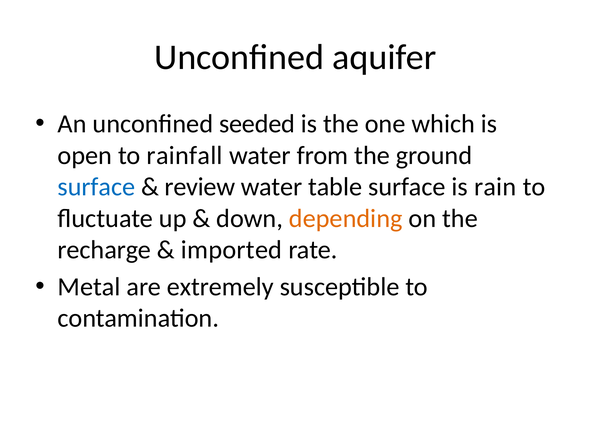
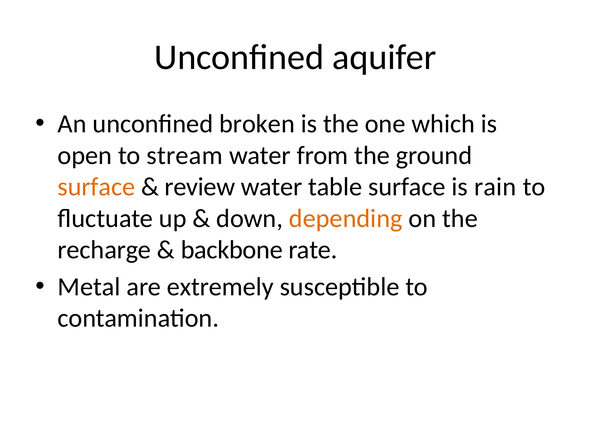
seeded: seeded -> broken
rainfall: rainfall -> stream
surface at (96, 187) colour: blue -> orange
imported: imported -> backbone
